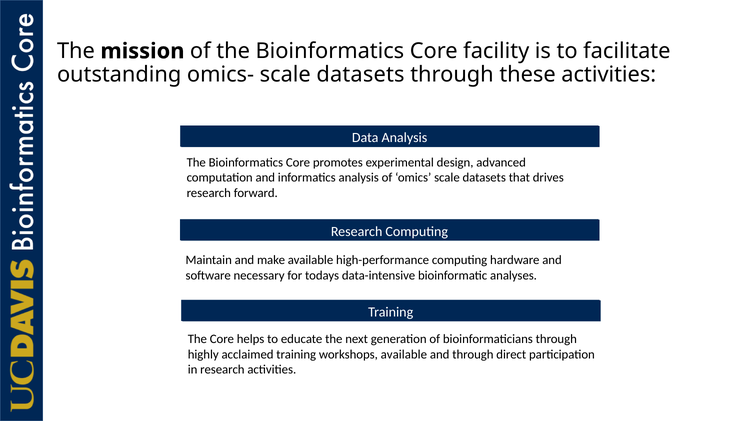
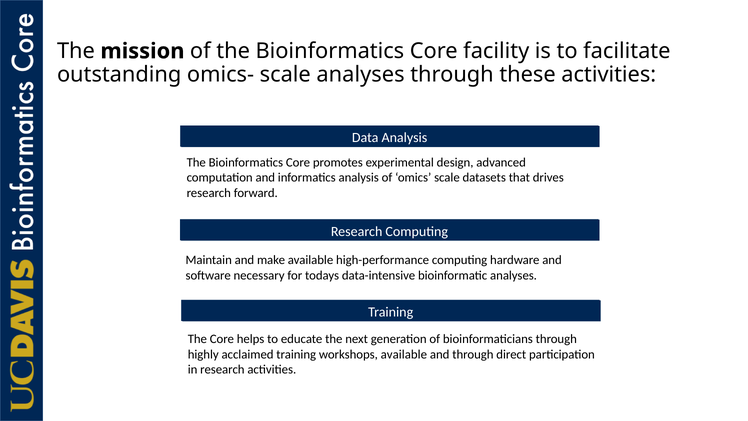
omics- scale datasets: datasets -> analyses
